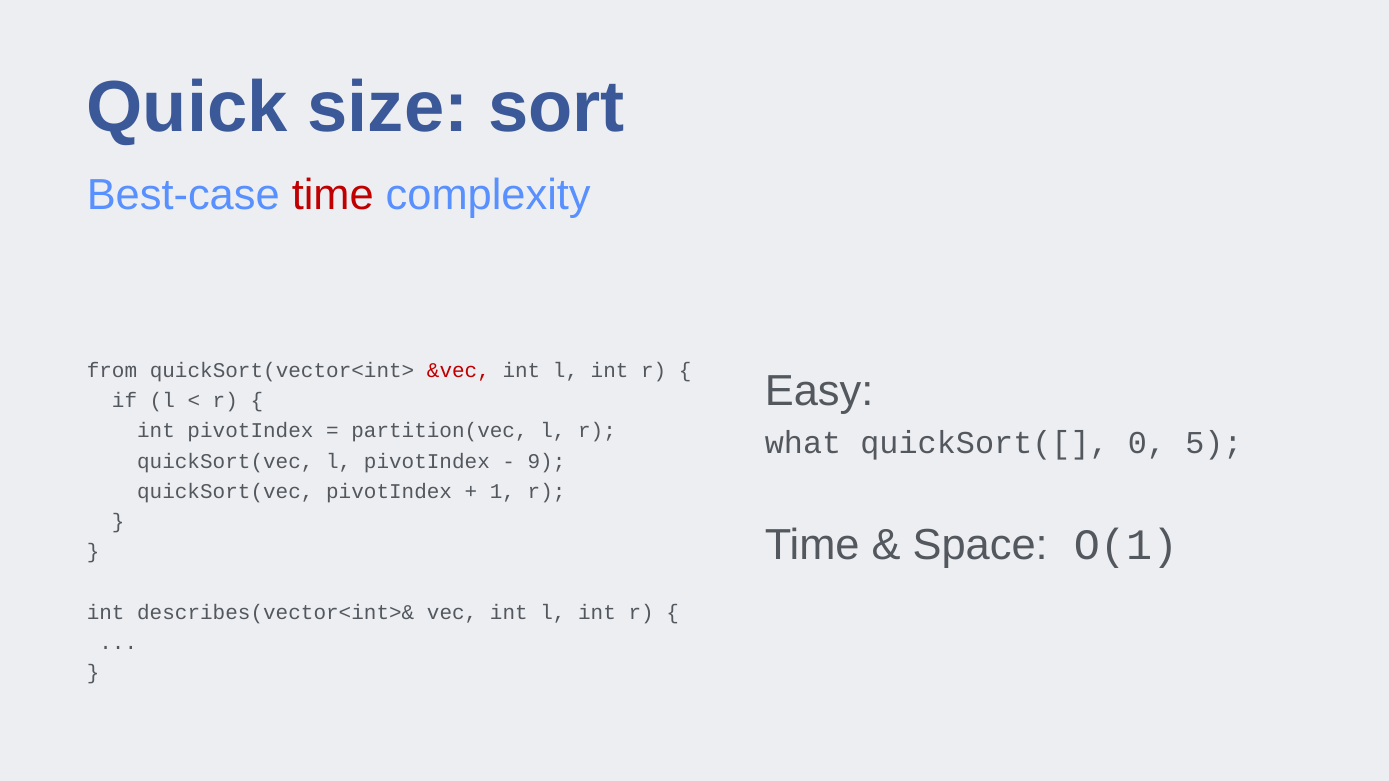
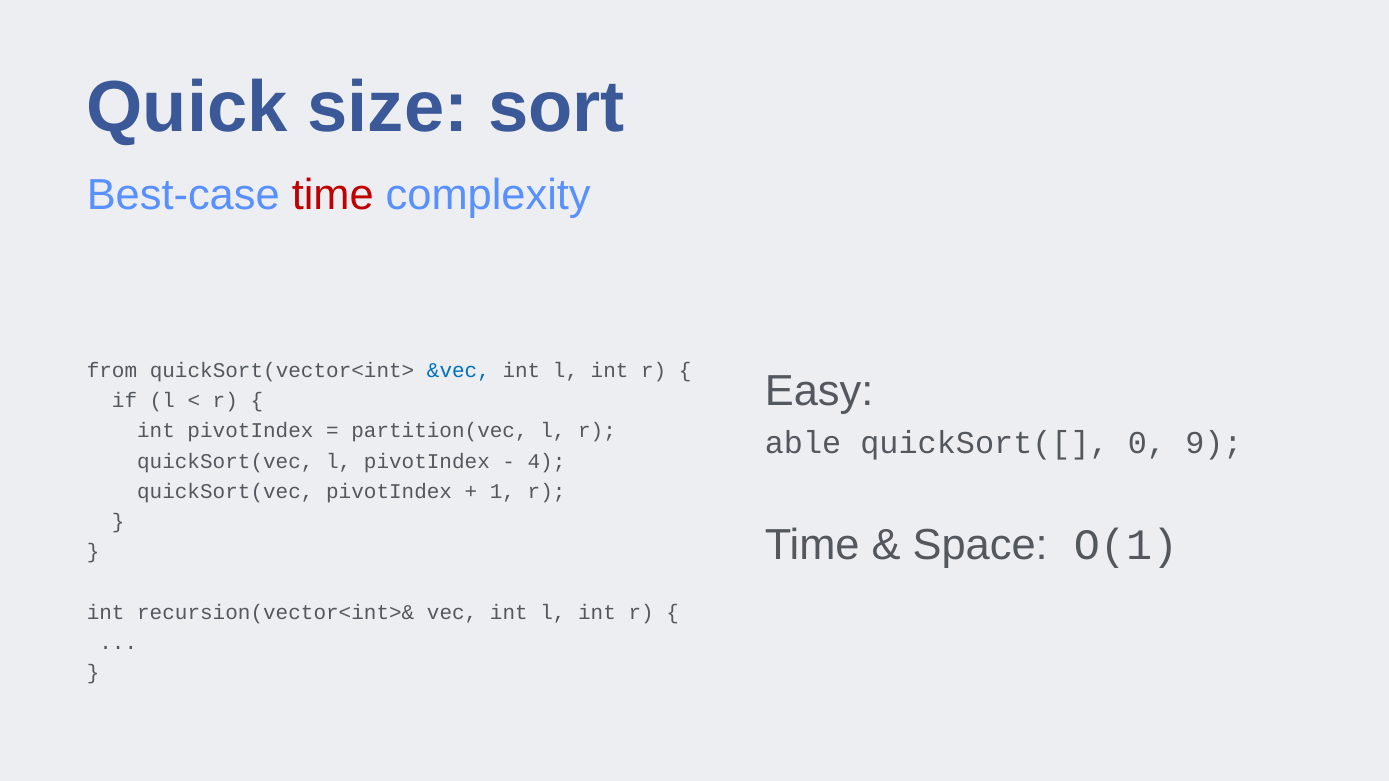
&vec colour: red -> blue
what: what -> able
5: 5 -> 9
9: 9 -> 4
describes(vector<int>&: describes(vector<int>& -> recursion(vector<int>&
